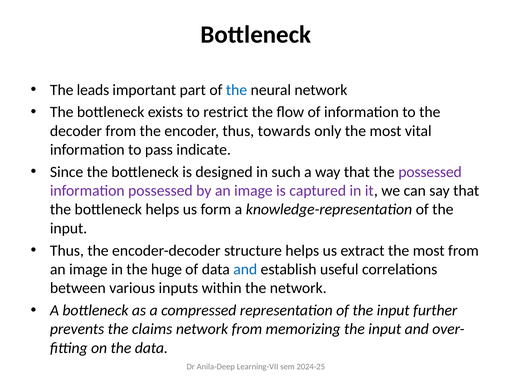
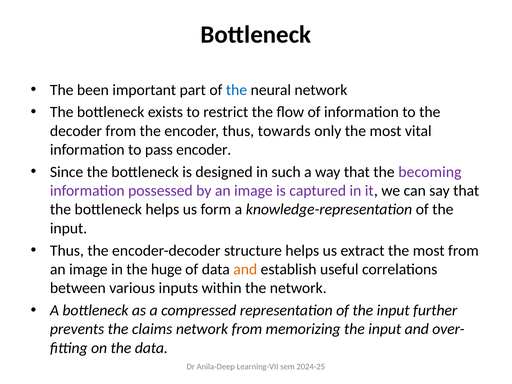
leads: leads -> been
pass indicate: indicate -> encoder
the possessed: possessed -> becoming
and at (245, 269) colour: blue -> orange
